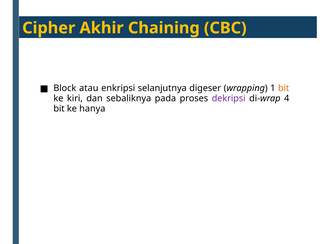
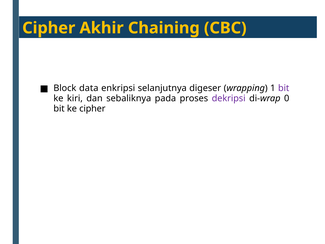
atau: atau -> data
bit at (284, 88) colour: orange -> purple
4: 4 -> 0
ke hanya: hanya -> cipher
